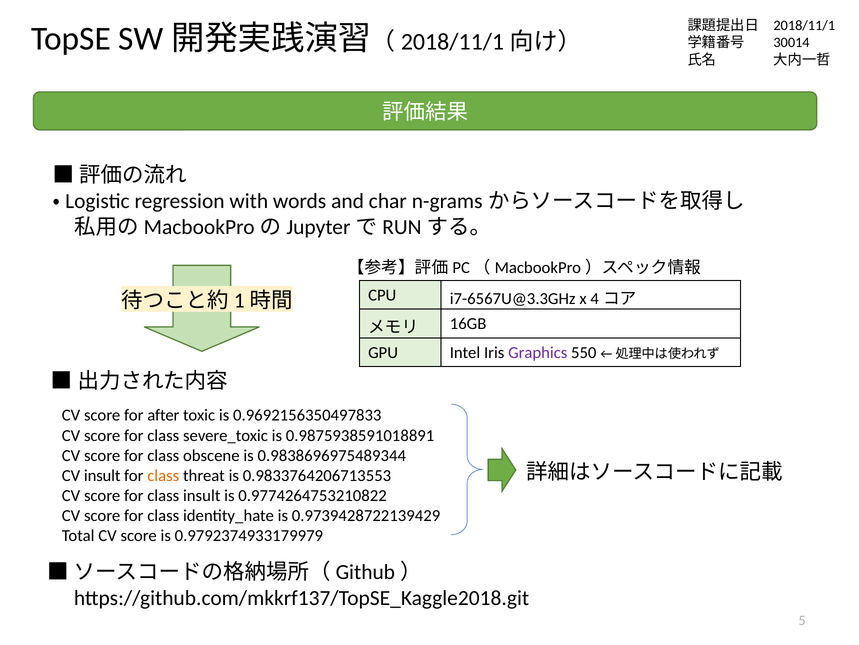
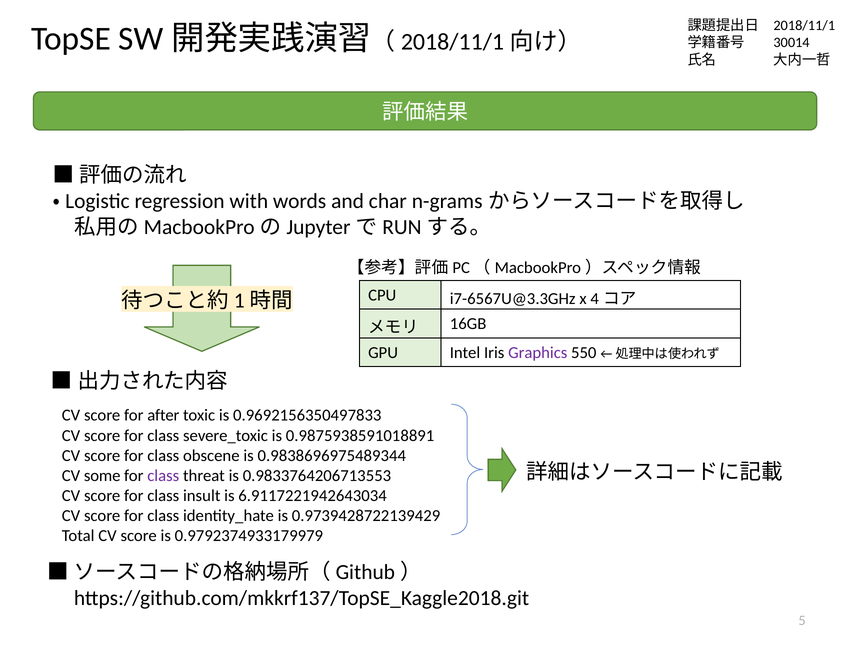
CV insult: insult -> some
class at (163, 475) colour: orange -> purple
0.9774264753210822: 0.9774264753210822 -> 6.9117221942643034
